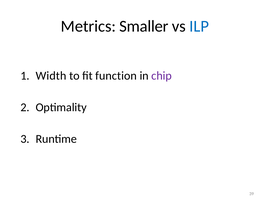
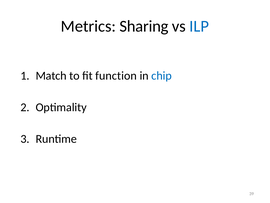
Smaller: Smaller -> Sharing
Width: Width -> Match
chip colour: purple -> blue
